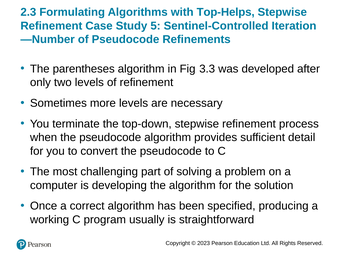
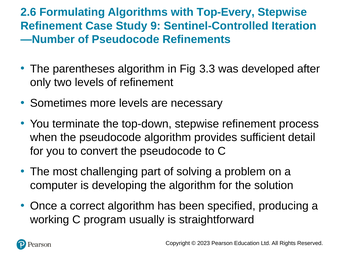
2.3: 2.3 -> 2.6
Top-Helps: Top-Helps -> Top-Every
5: 5 -> 9
